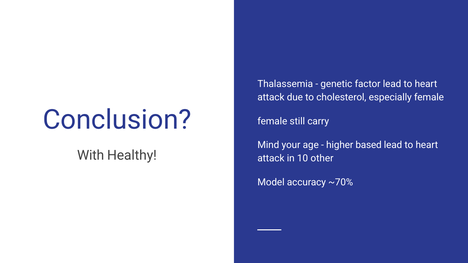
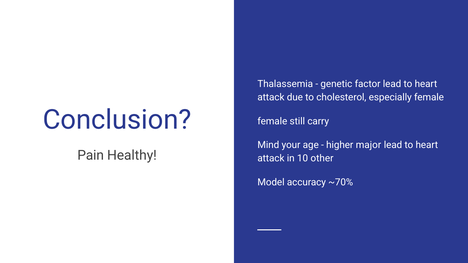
based: based -> major
With: With -> Pain
